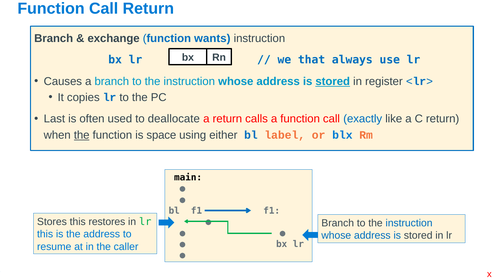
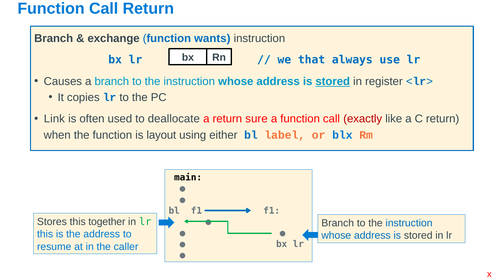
Last: Last -> Link
calls: calls -> sure
exactly colour: blue -> red
the at (82, 135) underline: present -> none
space: space -> layout
restores: restores -> together
